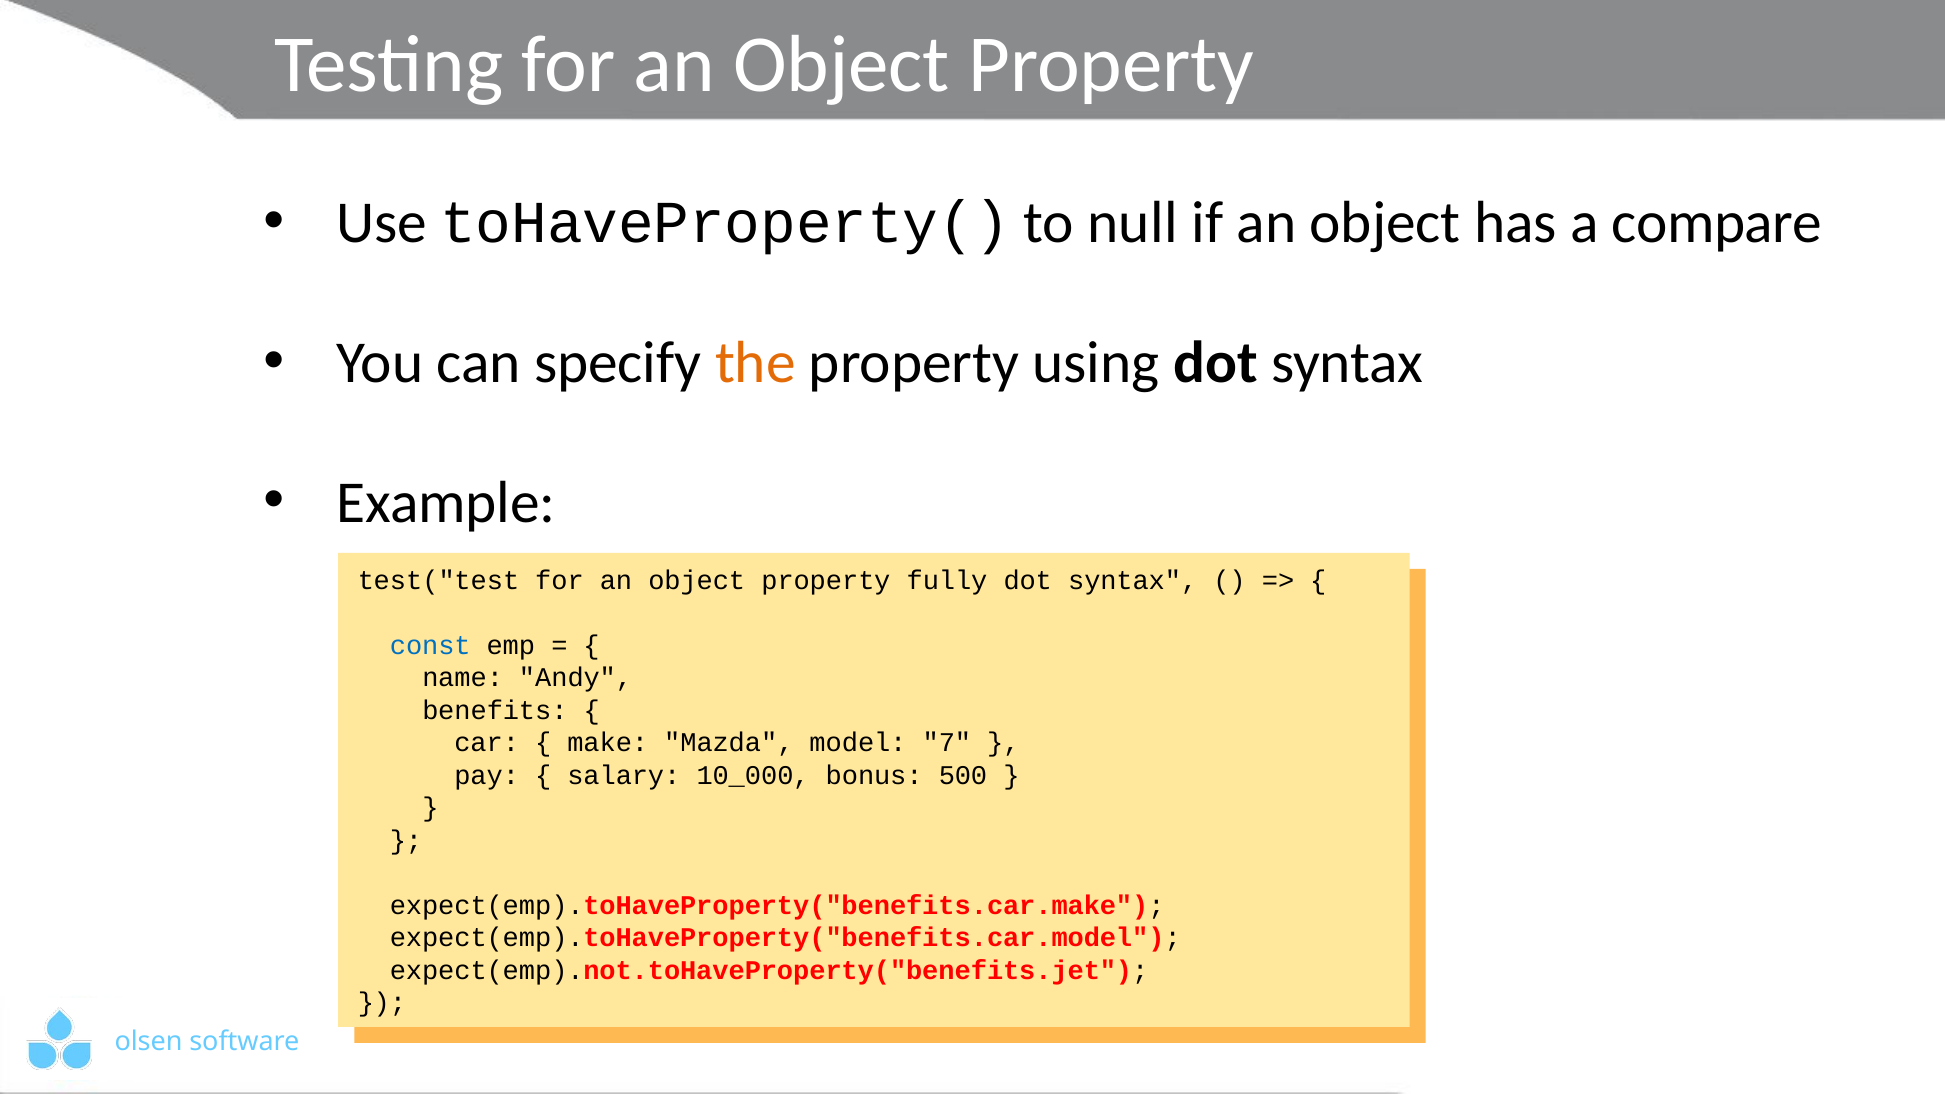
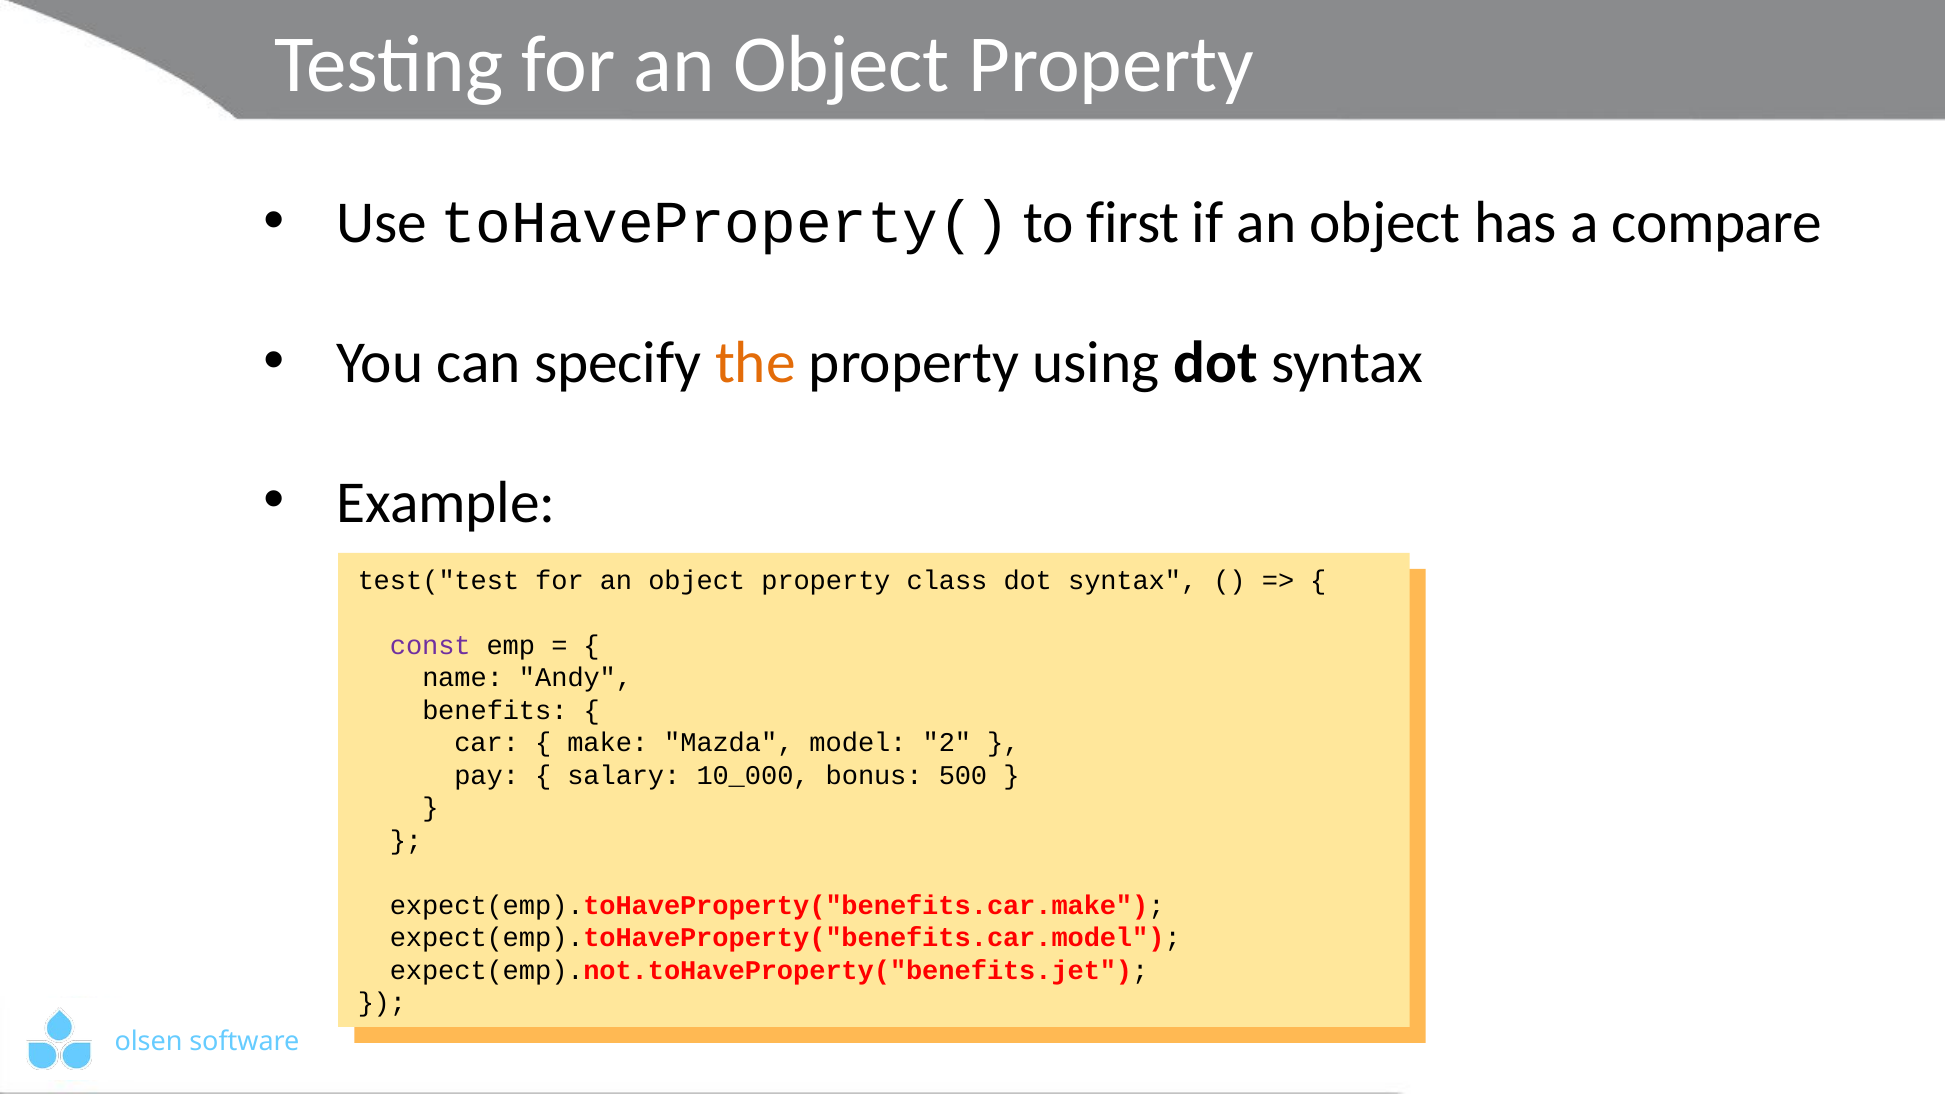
null: null -> first
fully: fully -> class
const at (430, 646) colour: blue -> purple
7: 7 -> 2
